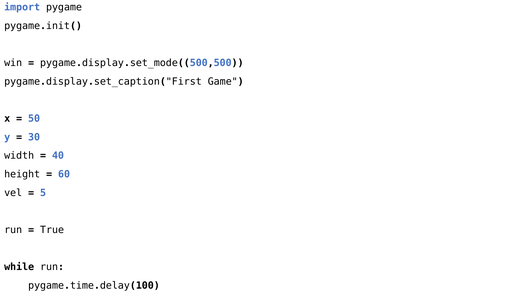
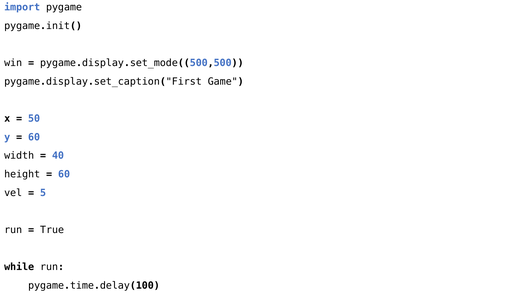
30 at (34, 137): 30 -> 60
